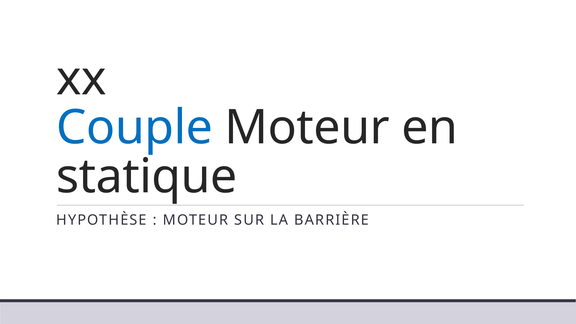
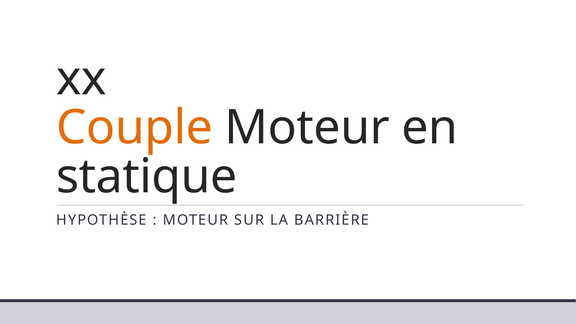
Couple colour: blue -> orange
